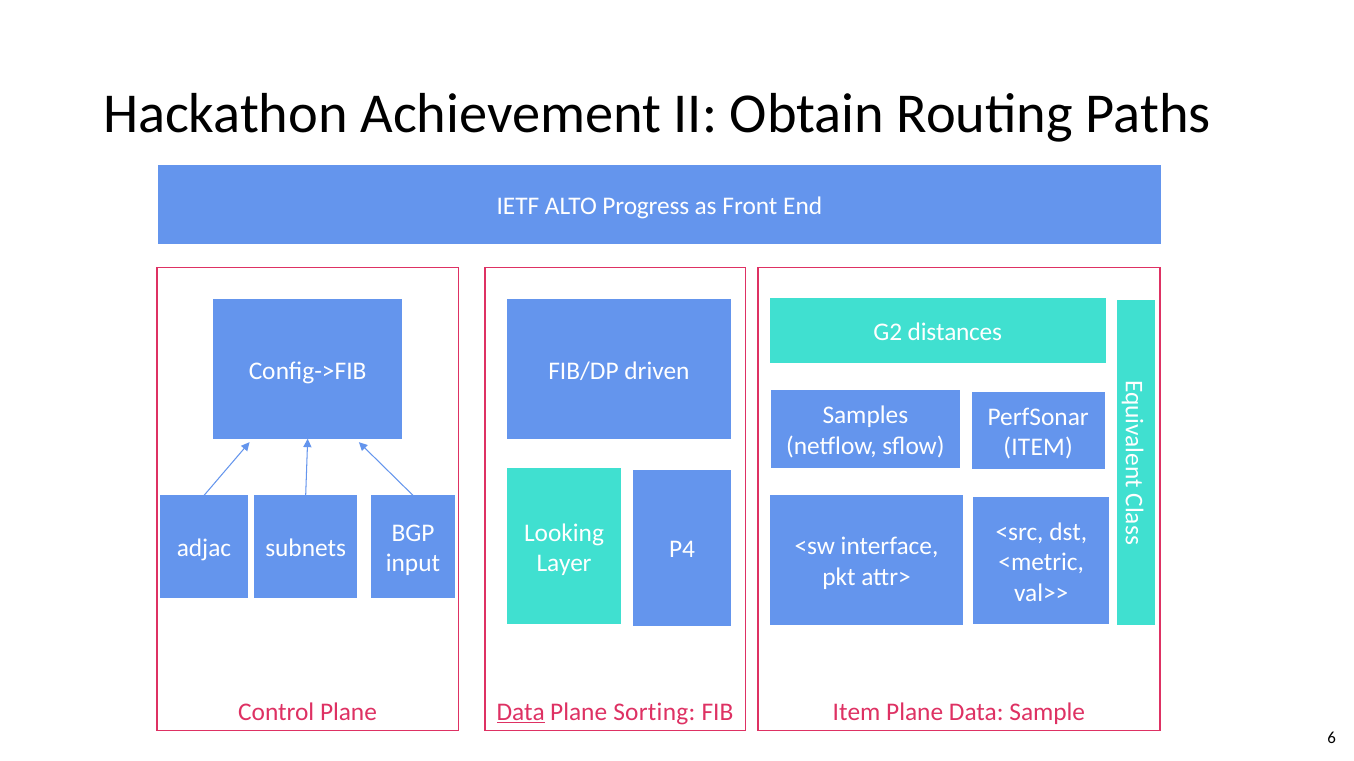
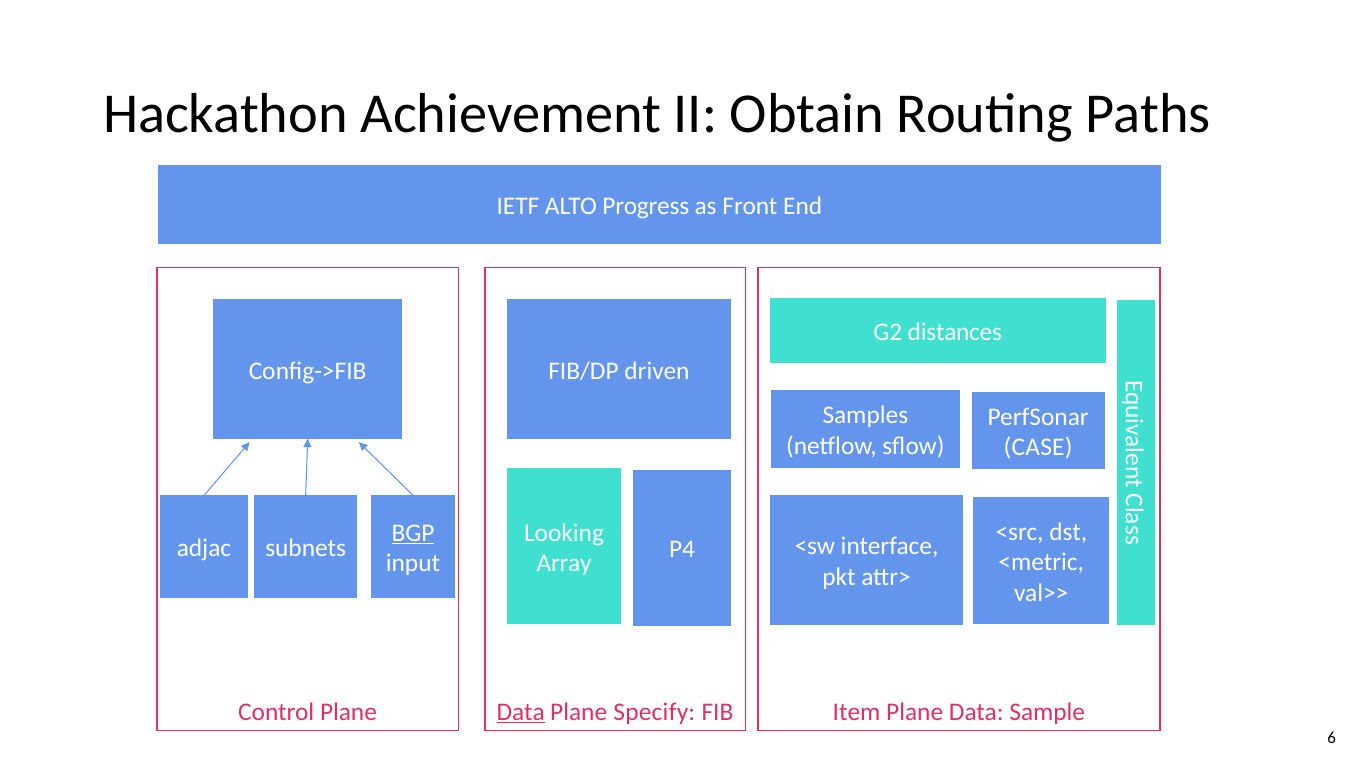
ITEM at (1038, 448): ITEM -> CASE
BGP underline: none -> present
Layer: Layer -> Array
Sorting: Sorting -> Specify
